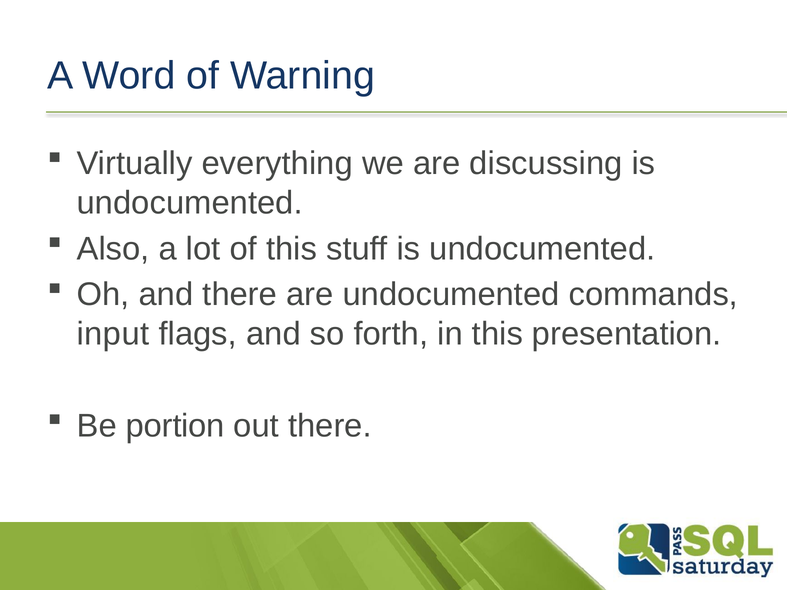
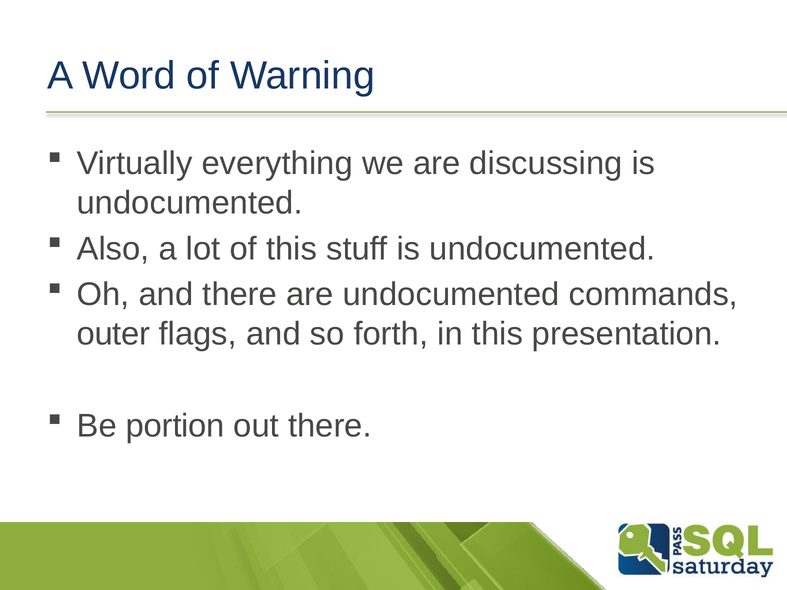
input: input -> outer
